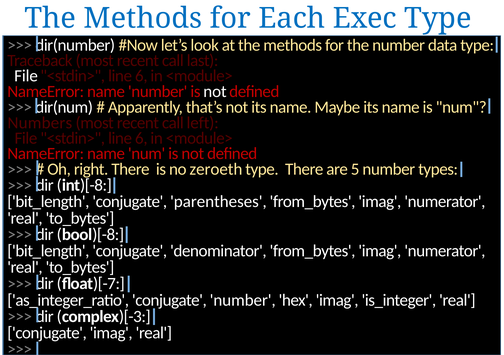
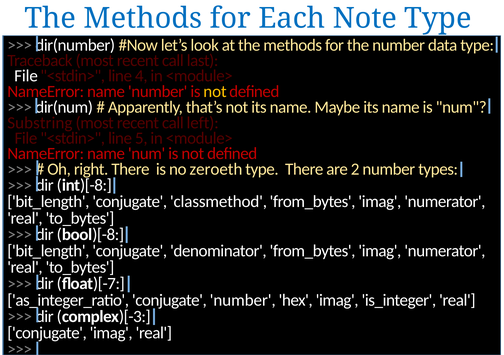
Exec: Exec -> Note
6 at (141, 76): 6 -> 4
not at (215, 91) colour: white -> yellow
Numbers: Numbers -> Substring
6 at (141, 138): 6 -> 5
5: 5 -> 2
parentheses: parentheses -> classmethod
